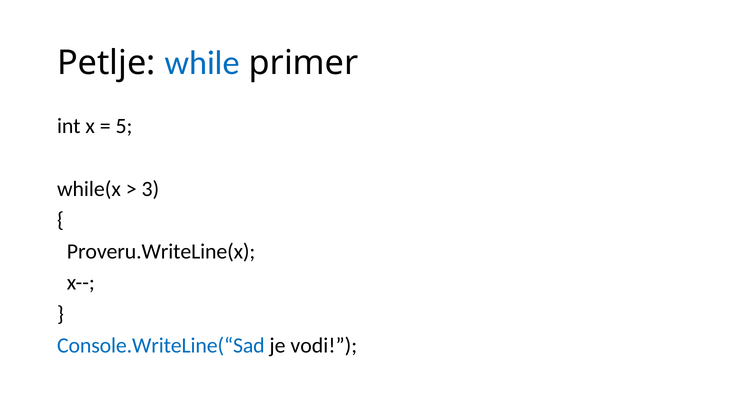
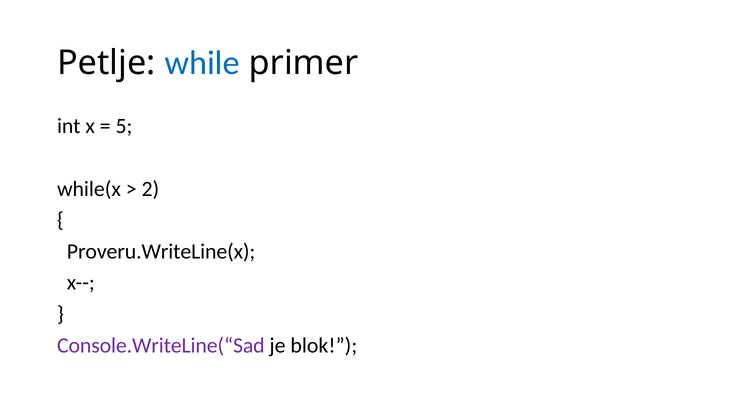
3: 3 -> 2
Console.WriteLine(“Sad colour: blue -> purple
vodi: vodi -> blok
